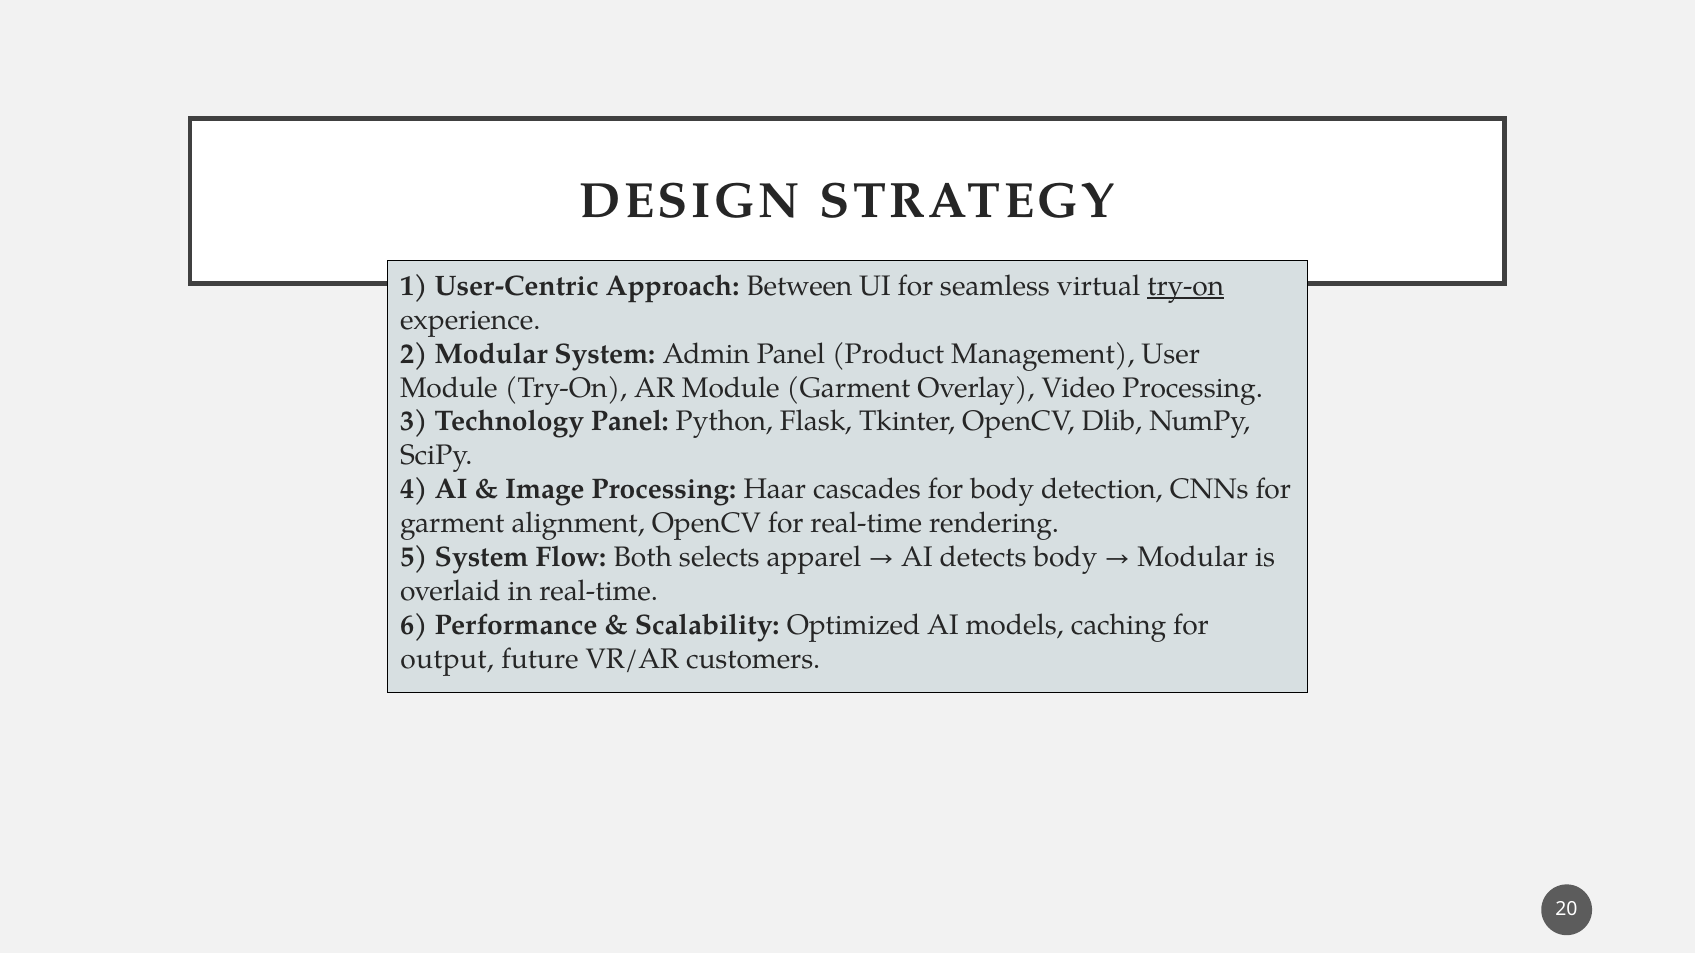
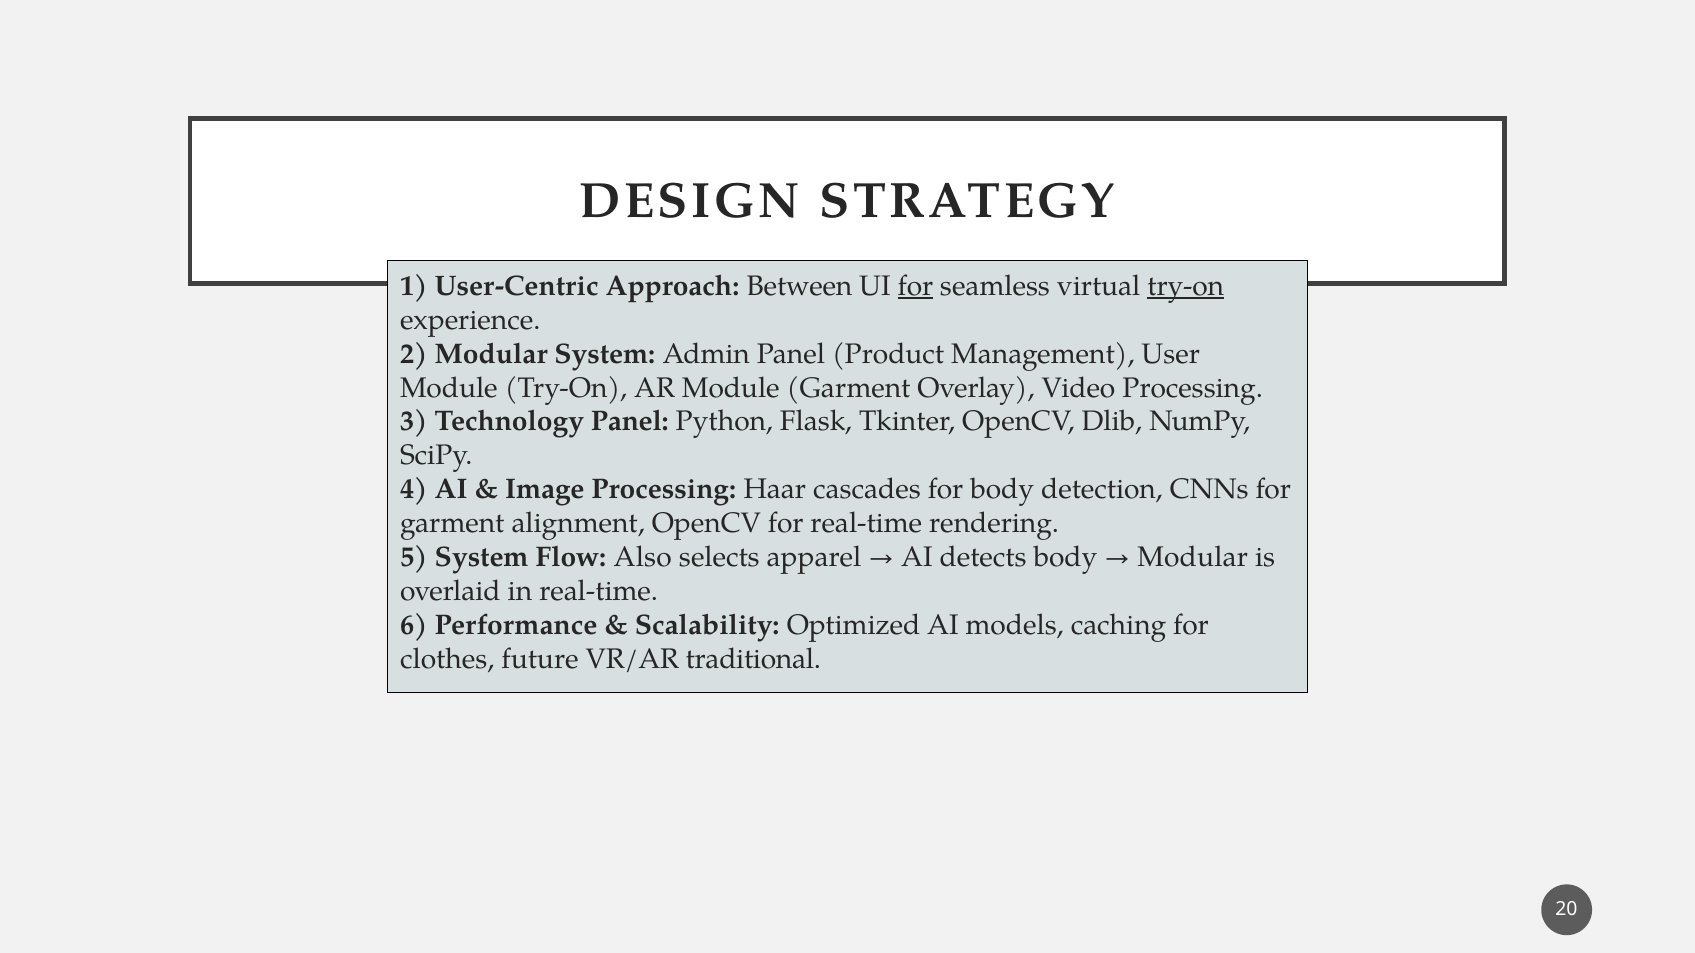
for at (915, 286) underline: none -> present
Both: Both -> Also
output: output -> clothes
customers: customers -> traditional
